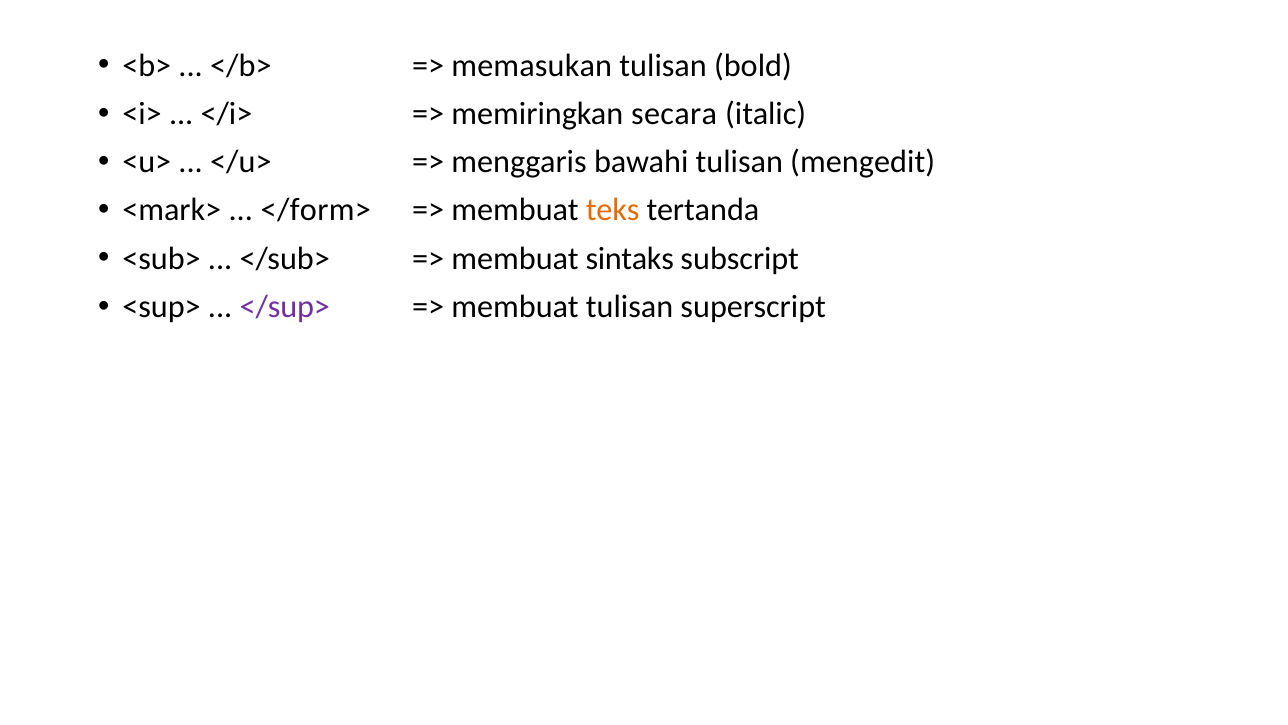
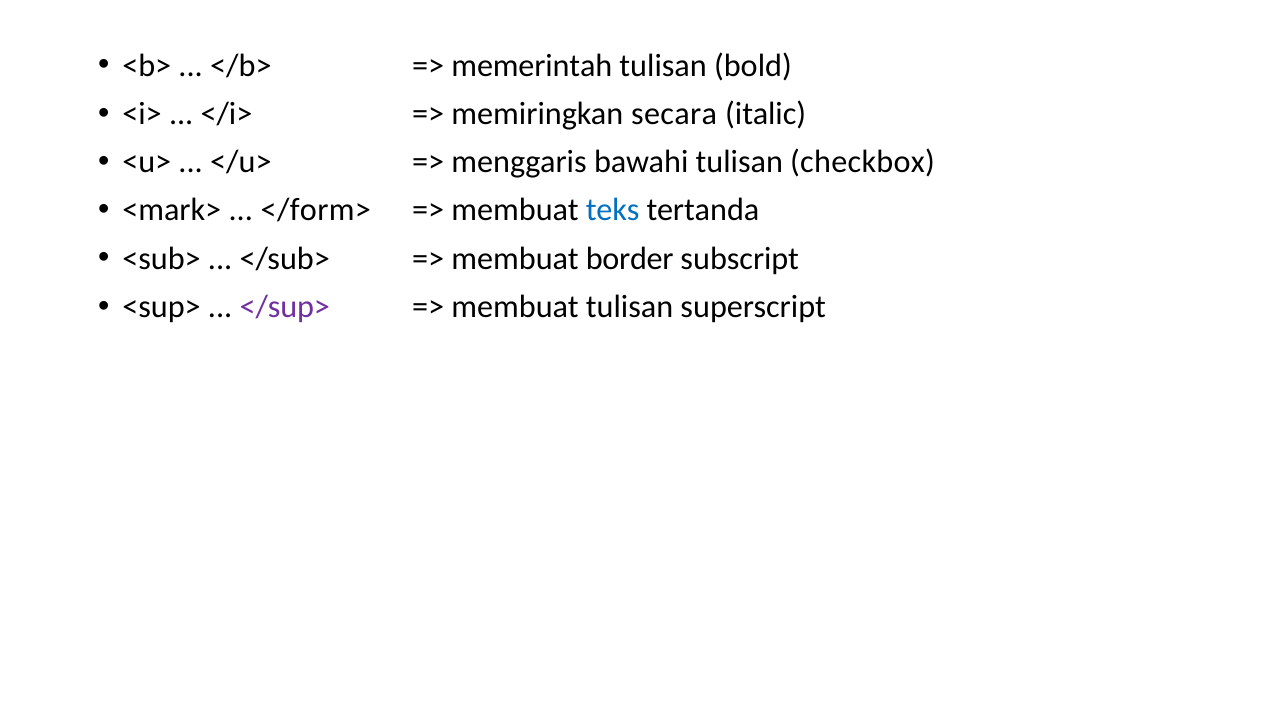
memasukan: memasukan -> memerintah
mengedit: mengedit -> checkbox
teks colour: orange -> blue
sintaks: sintaks -> border
